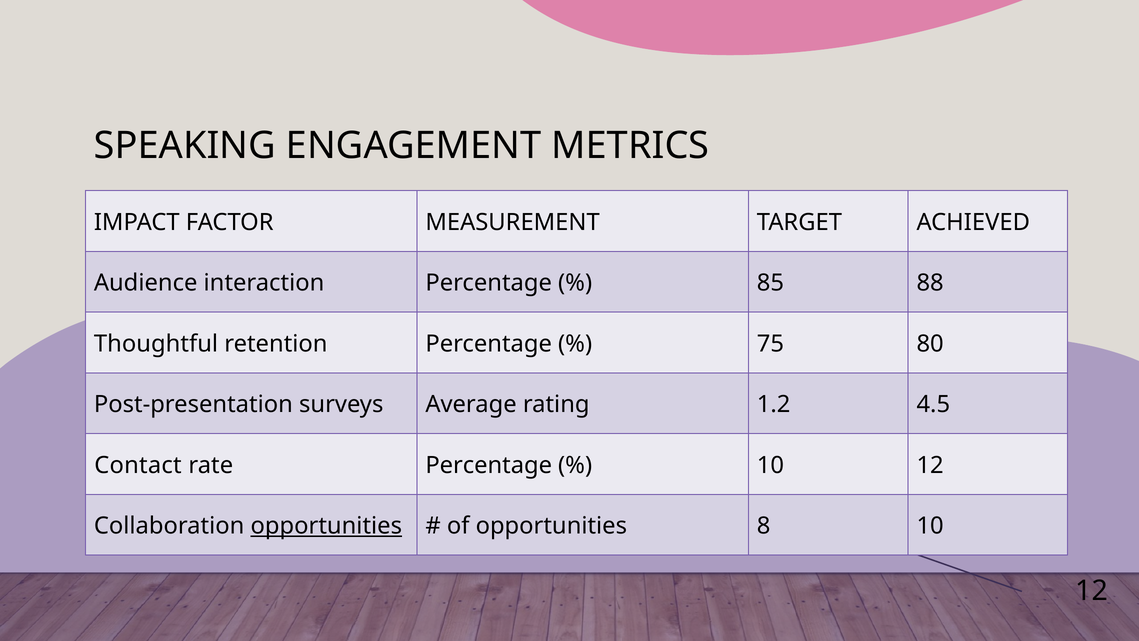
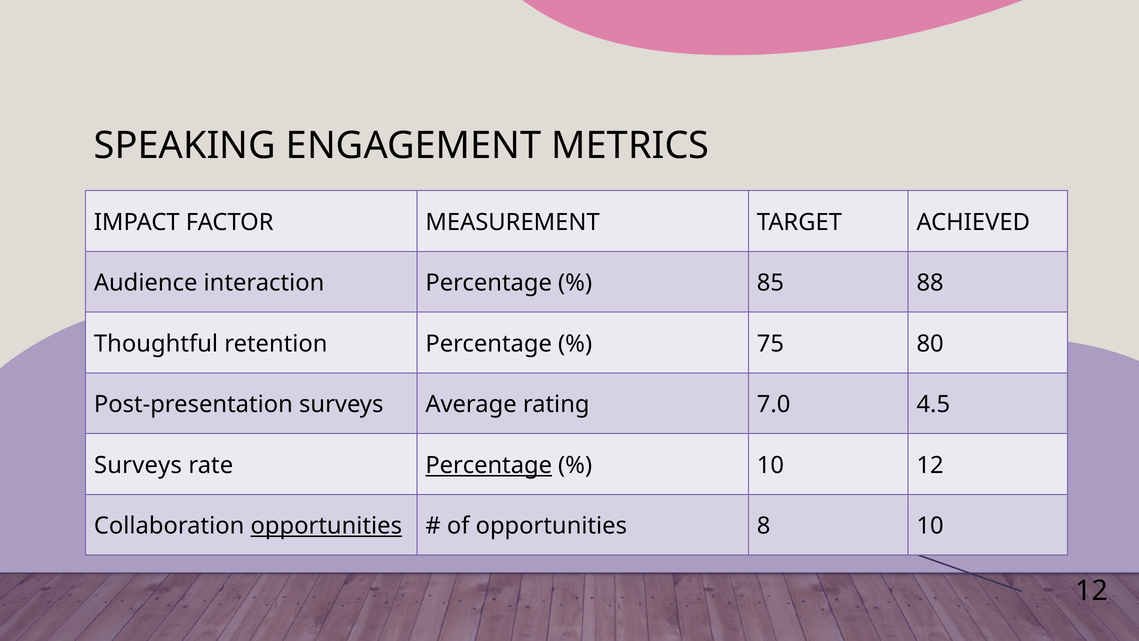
1.2: 1.2 -> 7.0
Contact at (138, 465): Contact -> Surveys
Percentage at (489, 465) underline: none -> present
